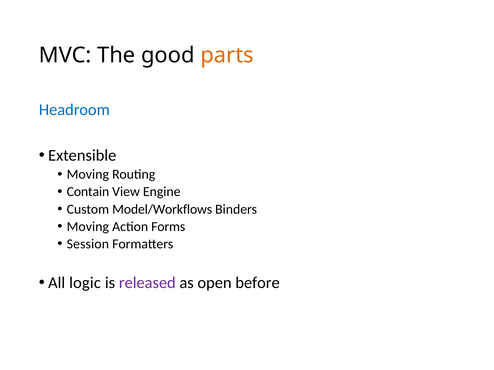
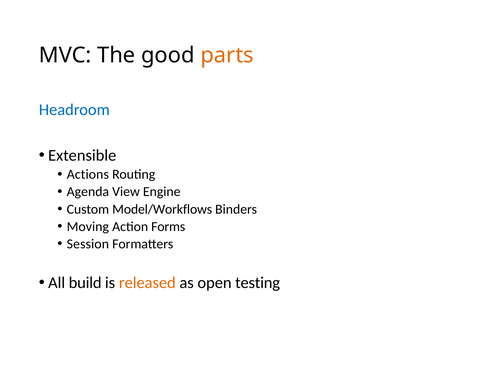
Moving at (88, 175): Moving -> Actions
Contain: Contain -> Agenda
logic: logic -> build
released colour: purple -> orange
before: before -> testing
